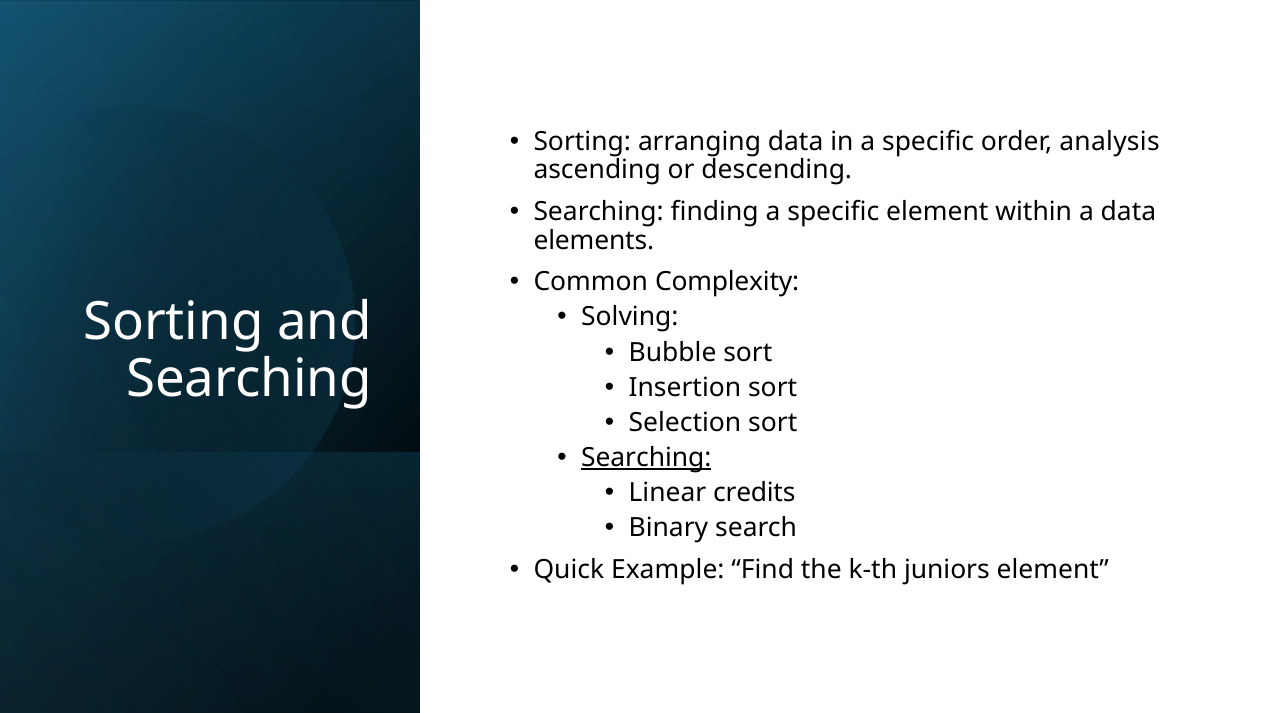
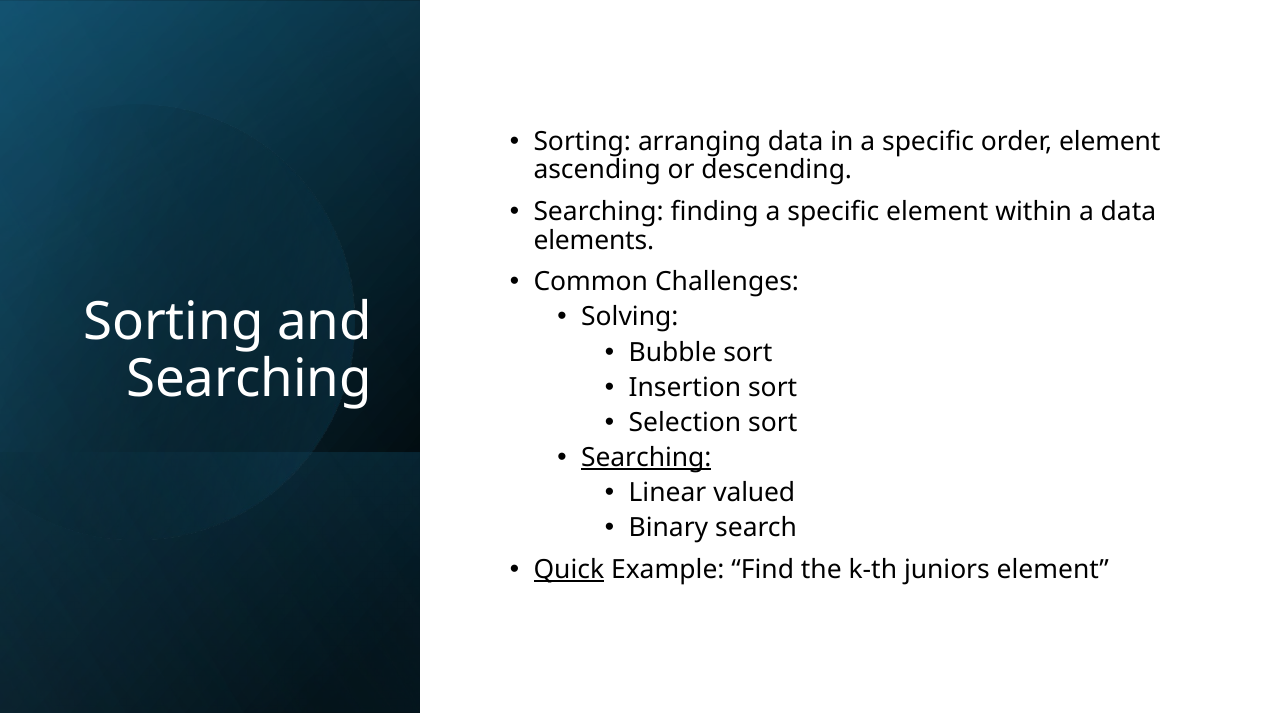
order analysis: analysis -> element
Complexity: Complexity -> Challenges
credits: credits -> valued
Quick underline: none -> present
